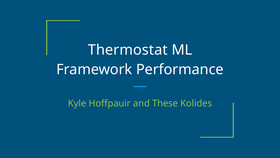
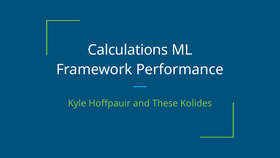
Thermostat: Thermostat -> Calculations
